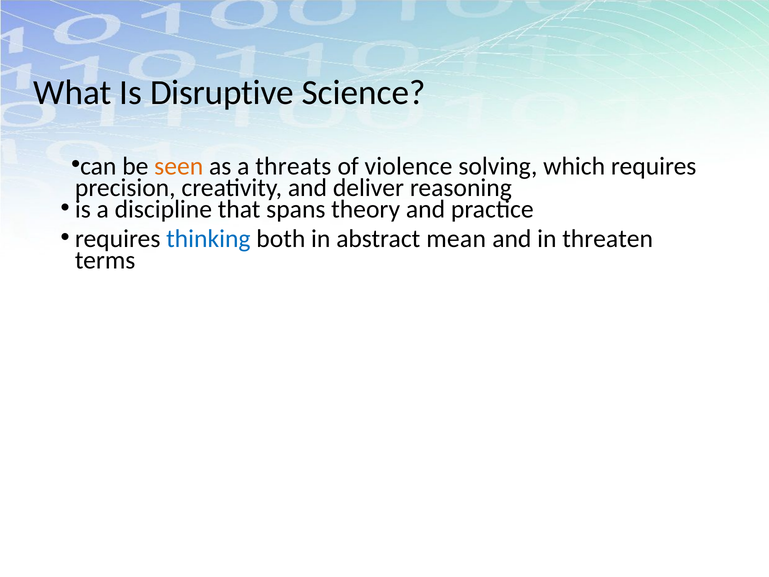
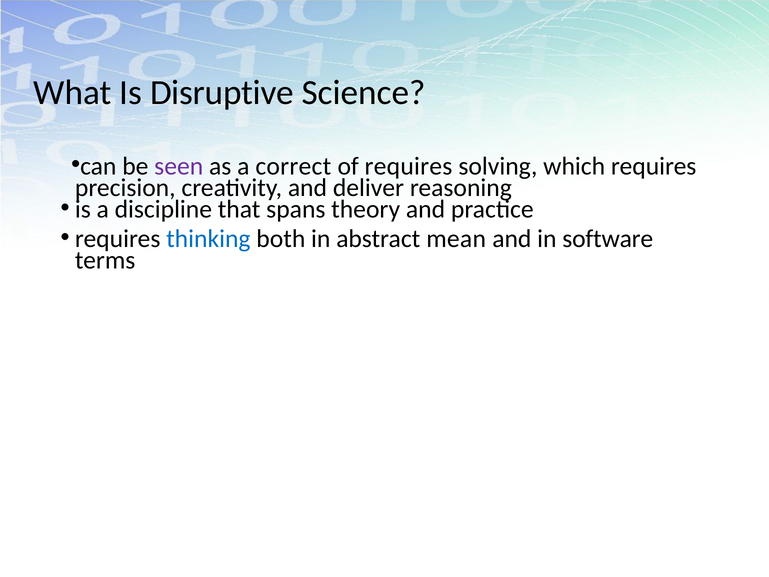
seen colour: orange -> purple
threats: threats -> correct
of violence: violence -> requires
threaten: threaten -> software
